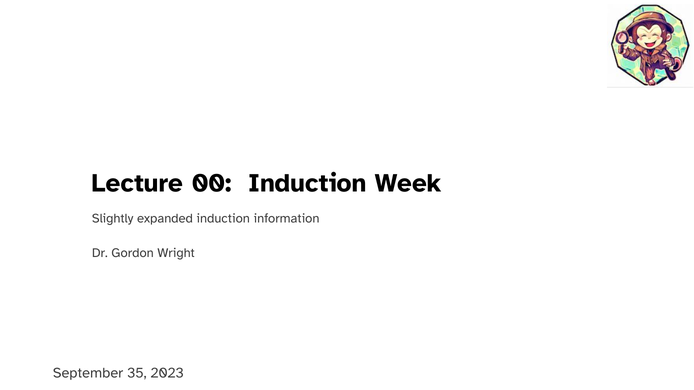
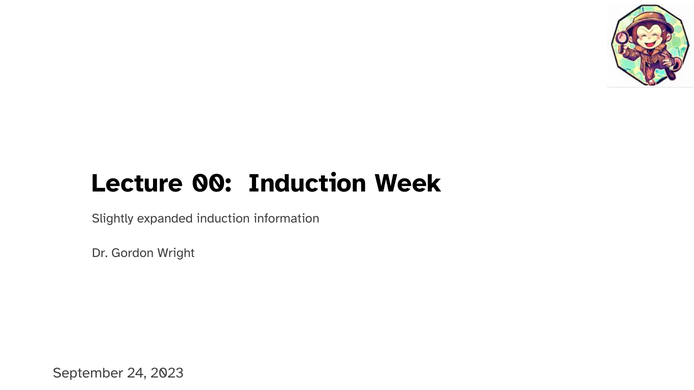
35: 35 -> 24
